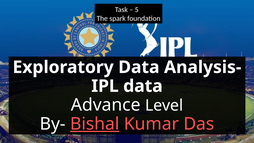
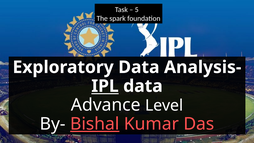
IPL underline: none -> present
